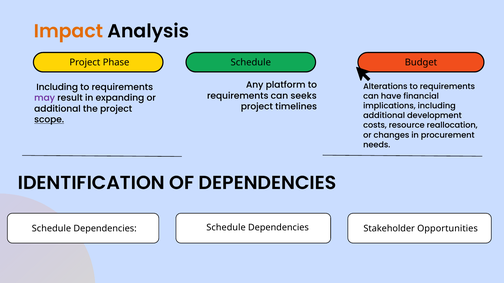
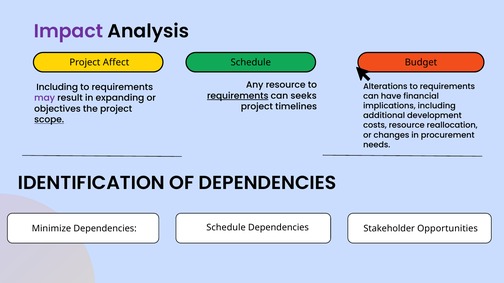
Impact colour: orange -> purple
Phase: Phase -> Affect
Any platform: platform -> resource
requirements at (238, 96) underline: none -> present
additional at (57, 109): additional -> objectives
Schedule at (51, 229): Schedule -> Minimize
